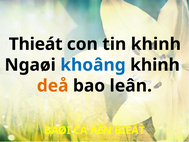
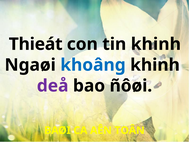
deå colour: orange -> purple
leân: leân -> ñôøi
BIEÄT: BIEÄT -> TOÂN
